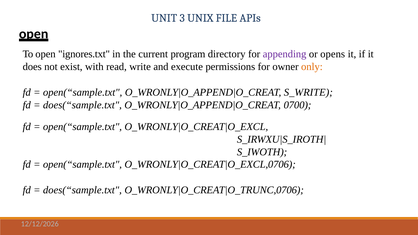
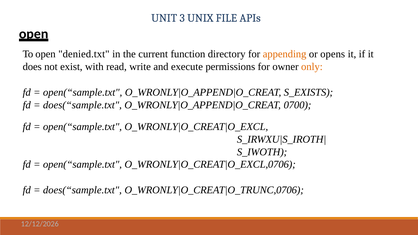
ignores.txt: ignores.txt -> denied.txt
program: program -> function
appending colour: purple -> orange
S_WRITE: S_WRITE -> S_EXISTS
